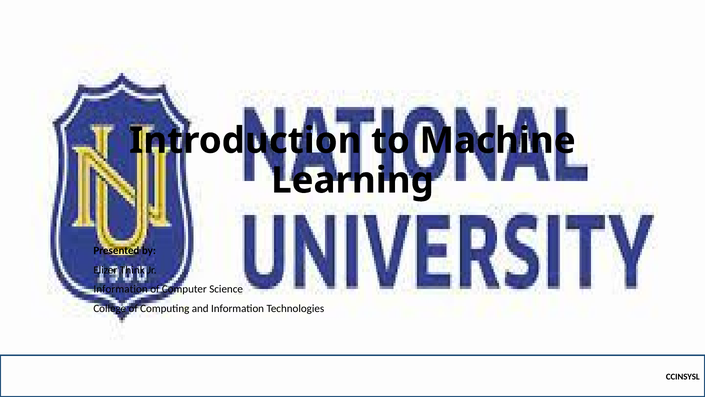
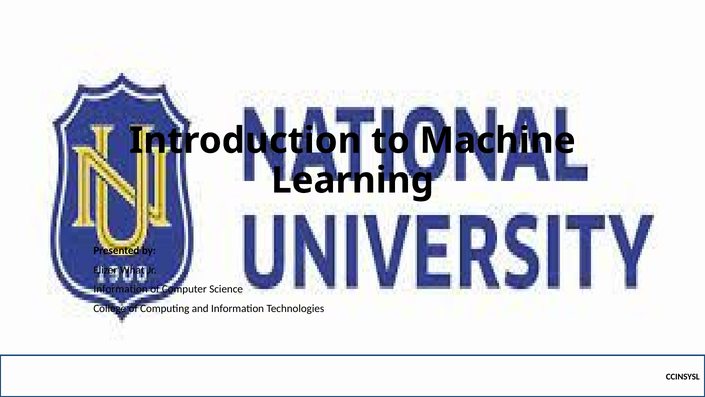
Think: Think -> What
